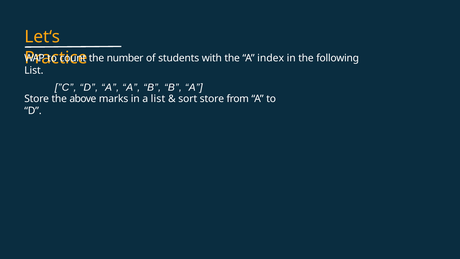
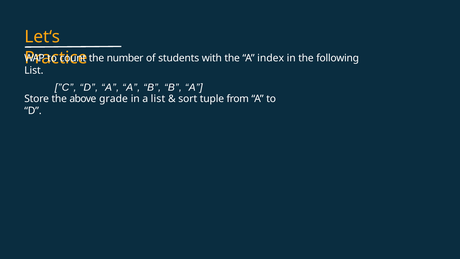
marks: marks -> grade
sort store: store -> tuple
